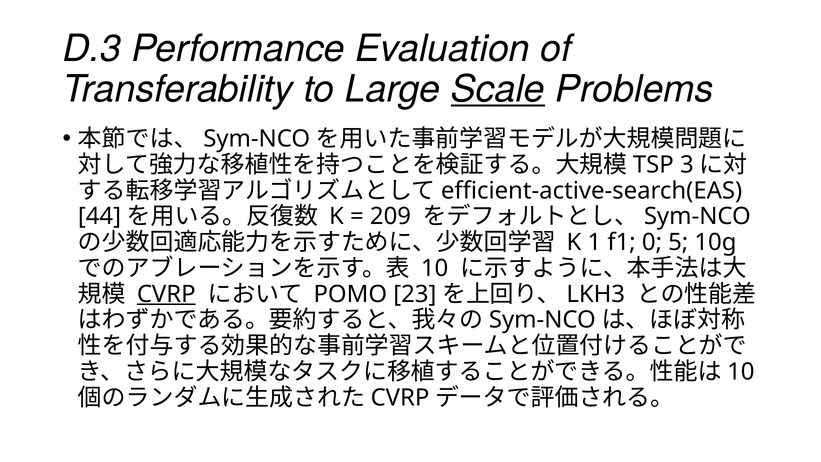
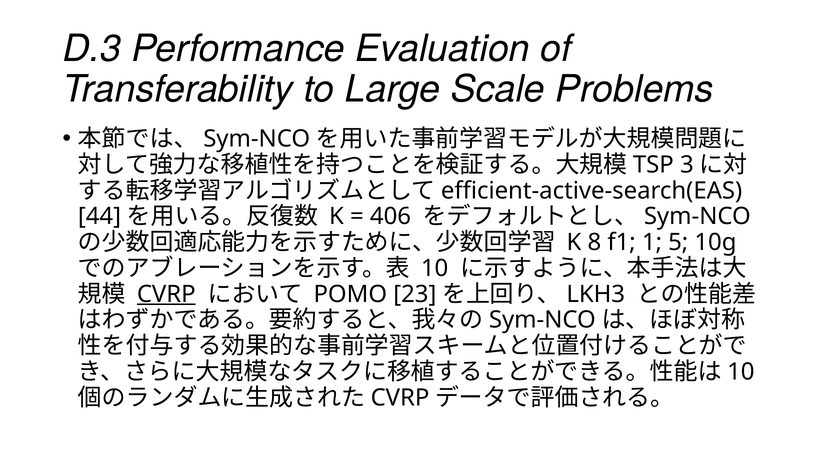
Scale underline: present -> none
209: 209 -> 406
1: 1 -> 8
0: 0 -> 1
